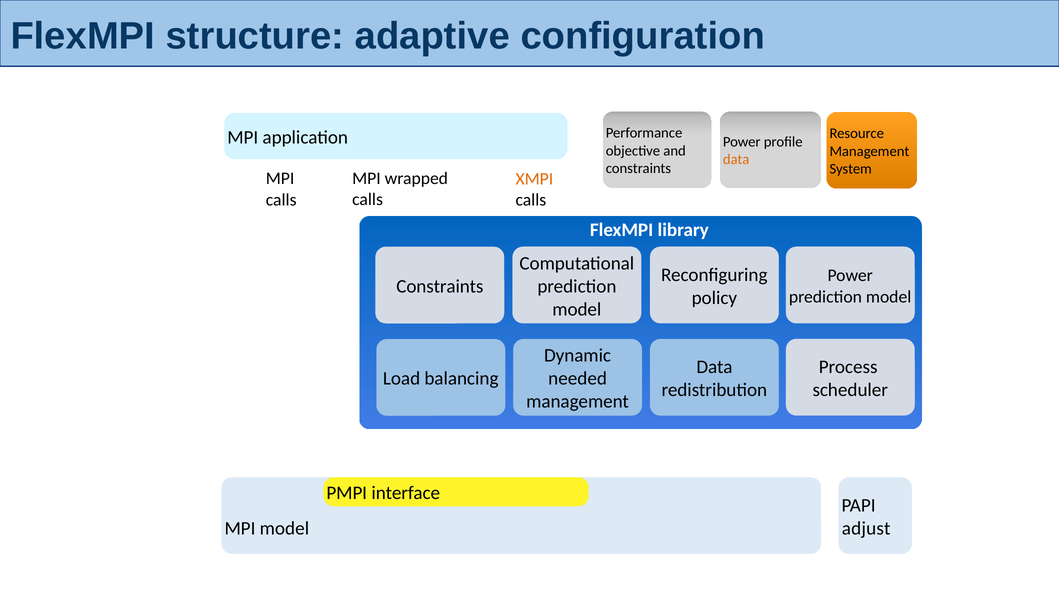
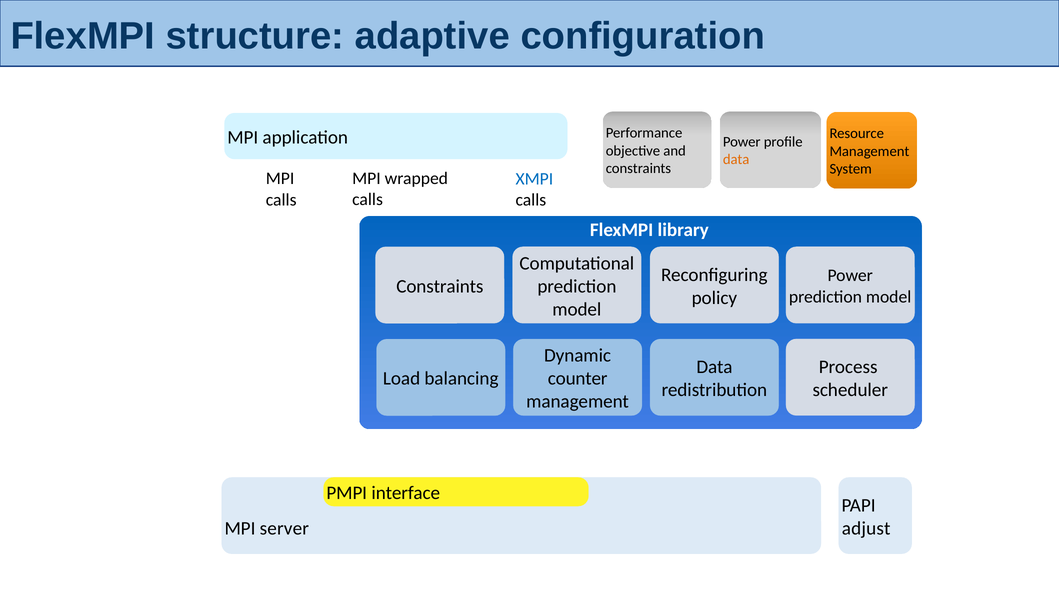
XMPI colour: orange -> blue
needed: needed -> counter
MPI model: model -> server
